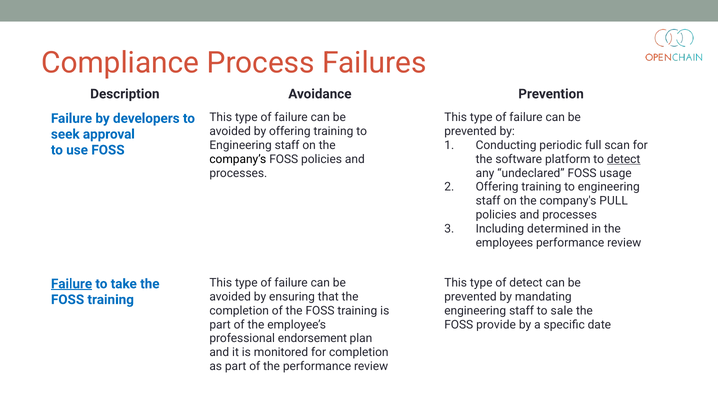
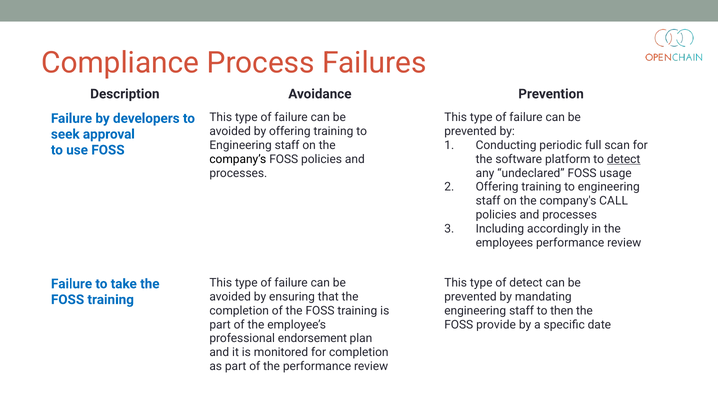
PULL: PULL -> CALL
determined: determined -> accordingly
Failure at (72, 284) underline: present -> none
sale: sale -> then
